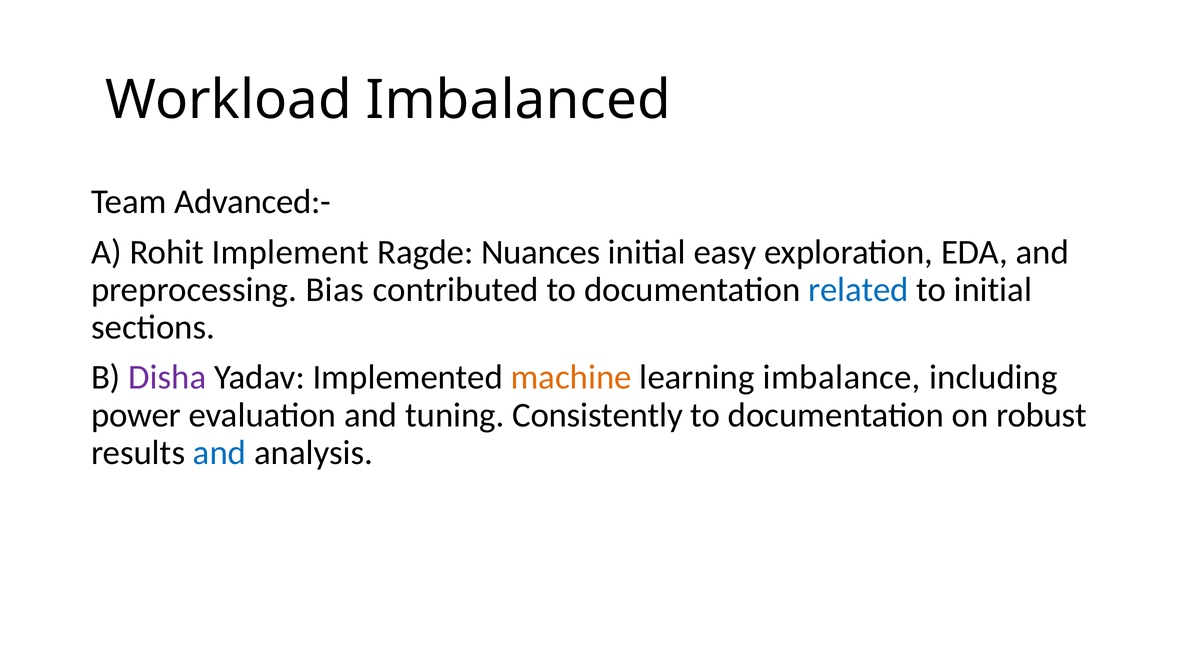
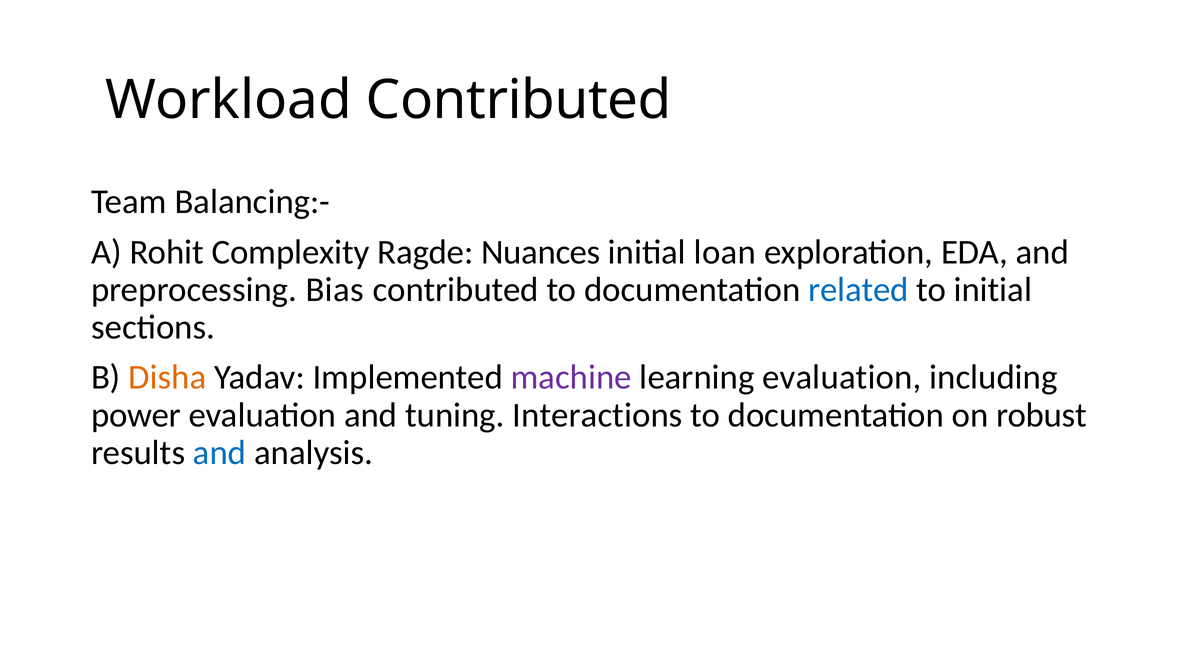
Workload Imbalanced: Imbalanced -> Contributed
Advanced:-: Advanced:- -> Balancing:-
Implement: Implement -> Complexity
easy: easy -> loan
Disha colour: purple -> orange
machine colour: orange -> purple
learning imbalance: imbalance -> evaluation
Consistently: Consistently -> Interactions
